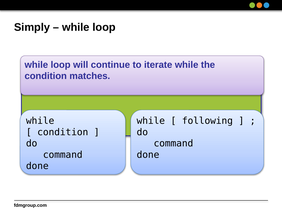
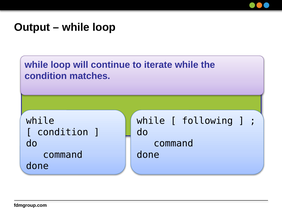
Simply: Simply -> Output
